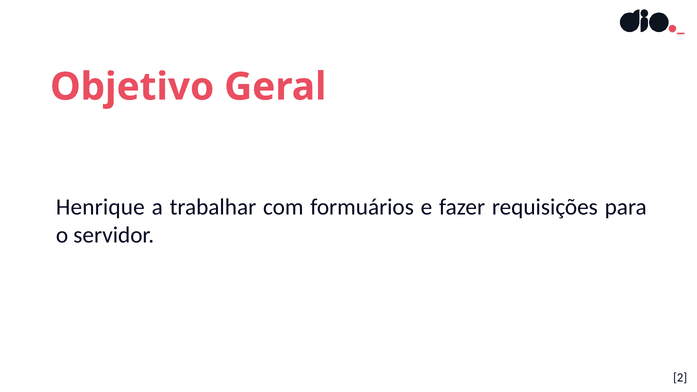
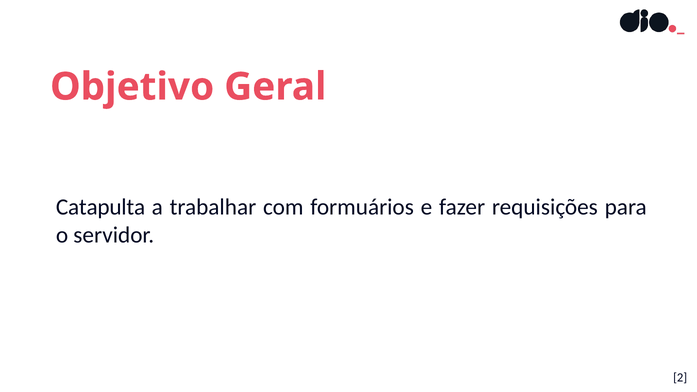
Henrique: Henrique -> Catapulta
